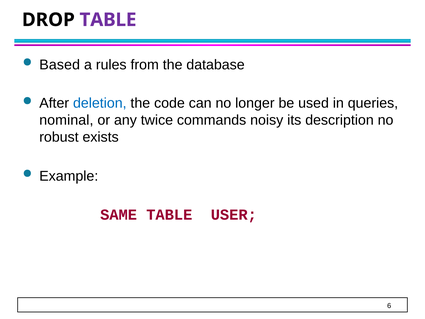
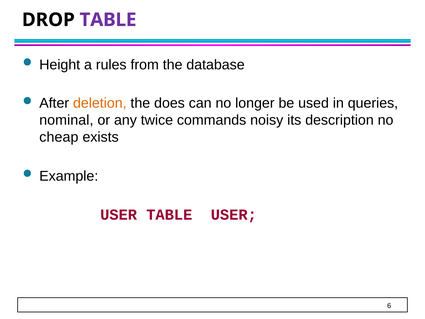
Based: Based -> Height
deletion colour: blue -> orange
code: code -> does
robust: robust -> cheap
SAME at (119, 215): SAME -> USER
